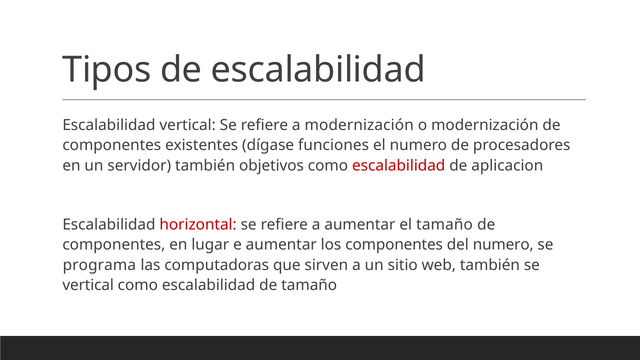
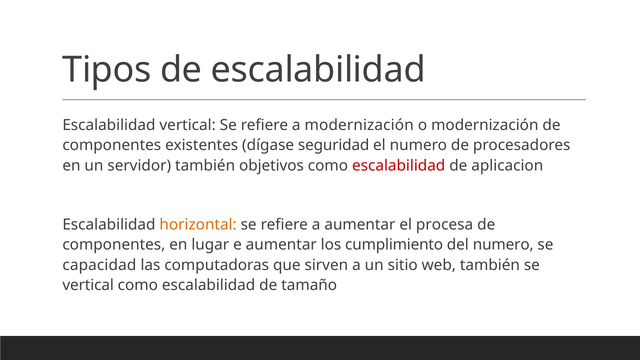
funciones: funciones -> seguridad
horizontal colour: red -> orange
el tamaño: tamaño -> procesa
los componentes: componentes -> cumplimiento
programa: programa -> capacidad
